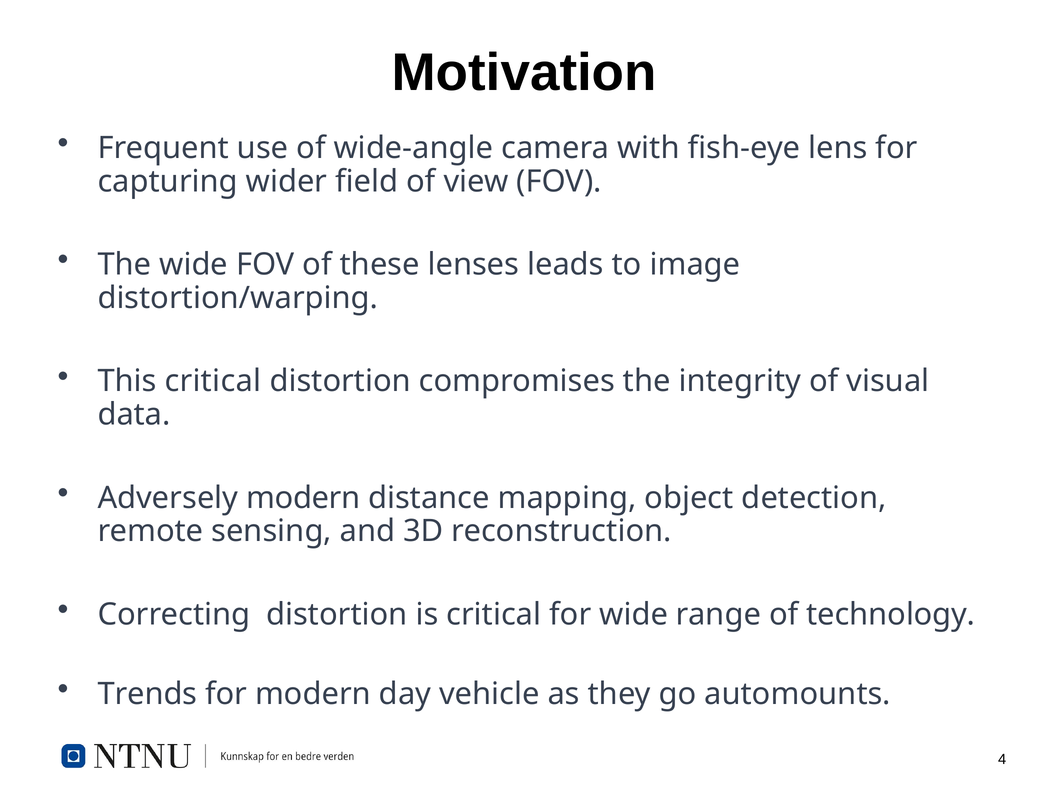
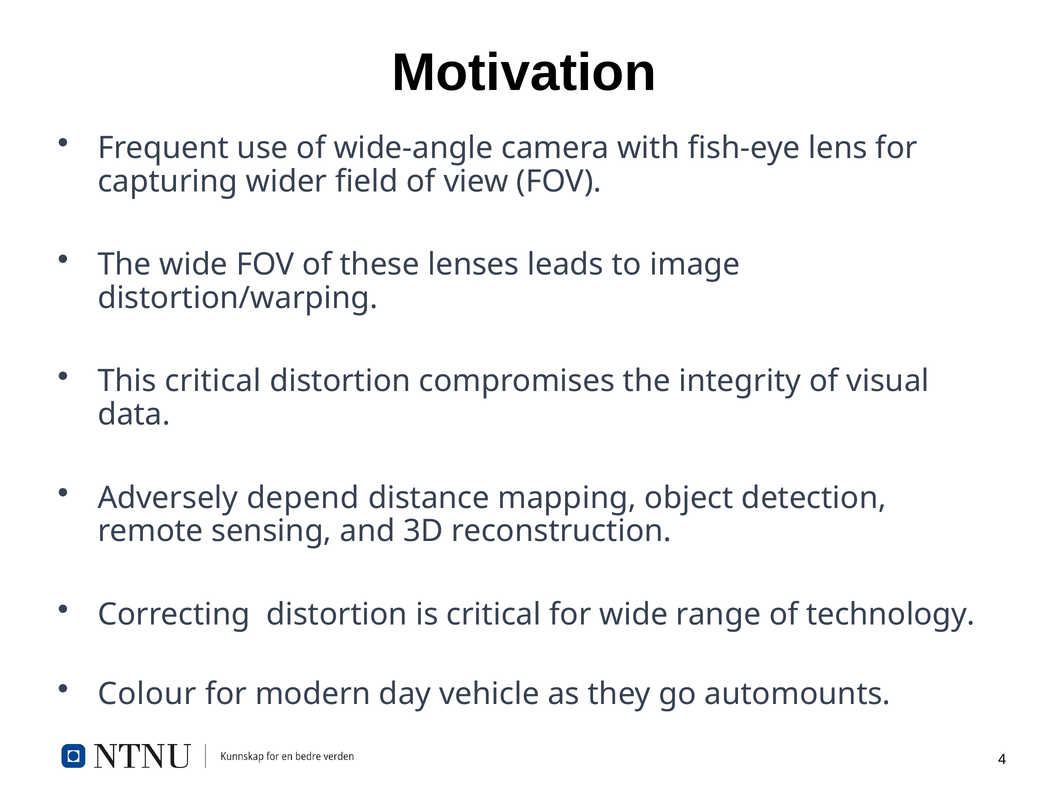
Adversely modern: modern -> depend
Trends: Trends -> Colour
